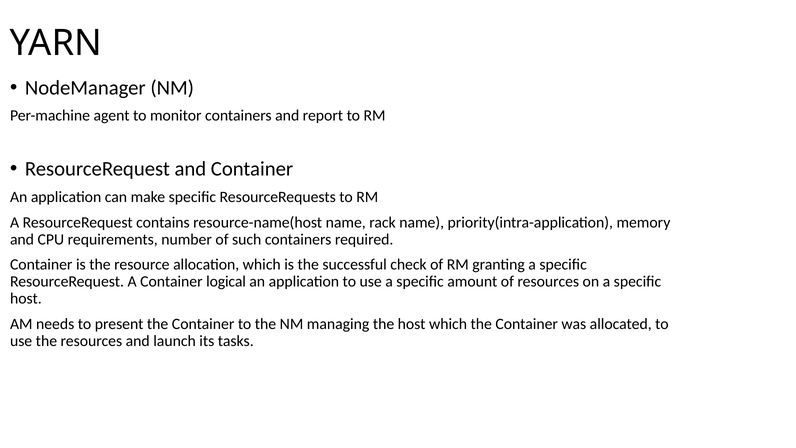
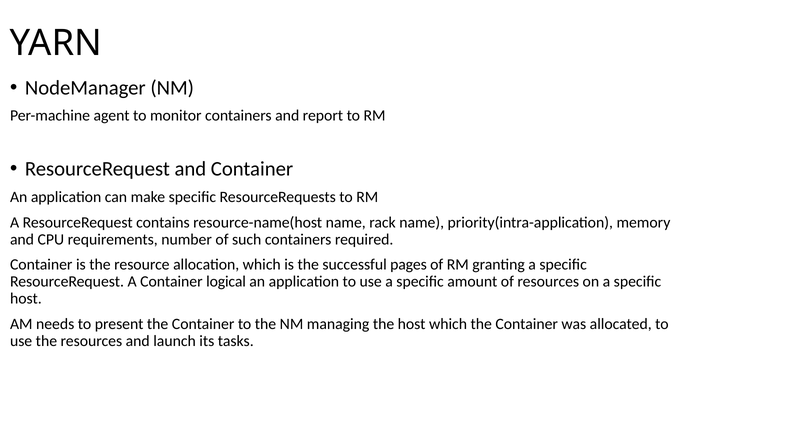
check: check -> pages
